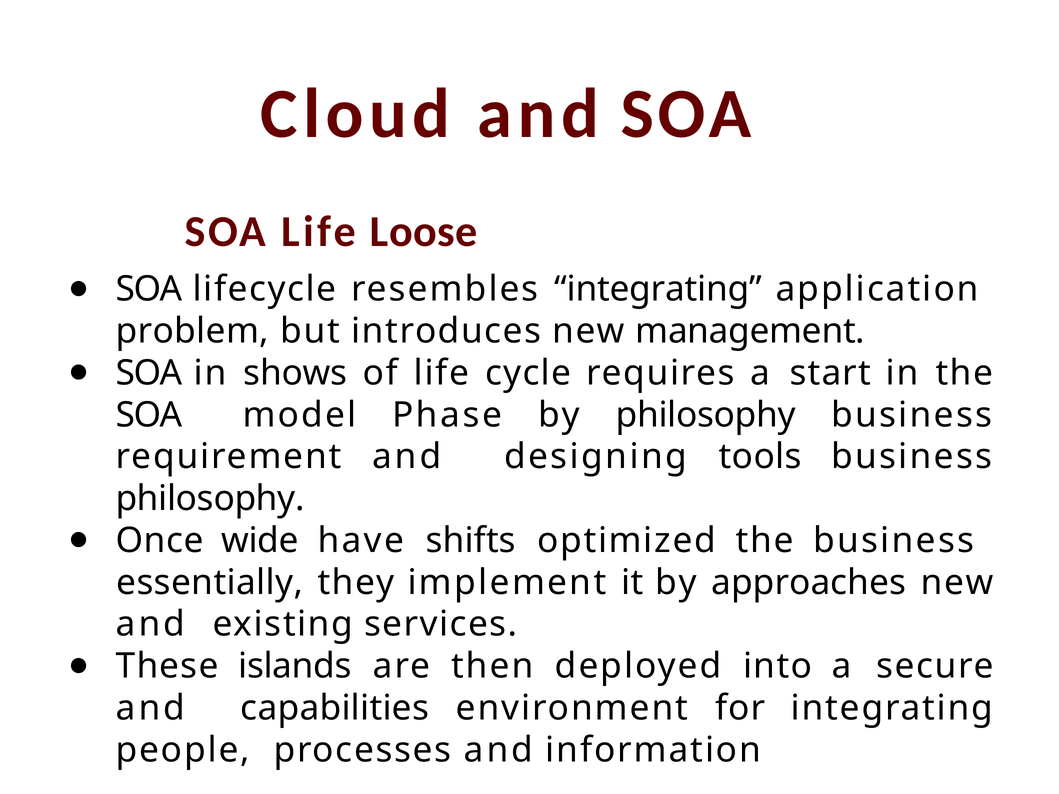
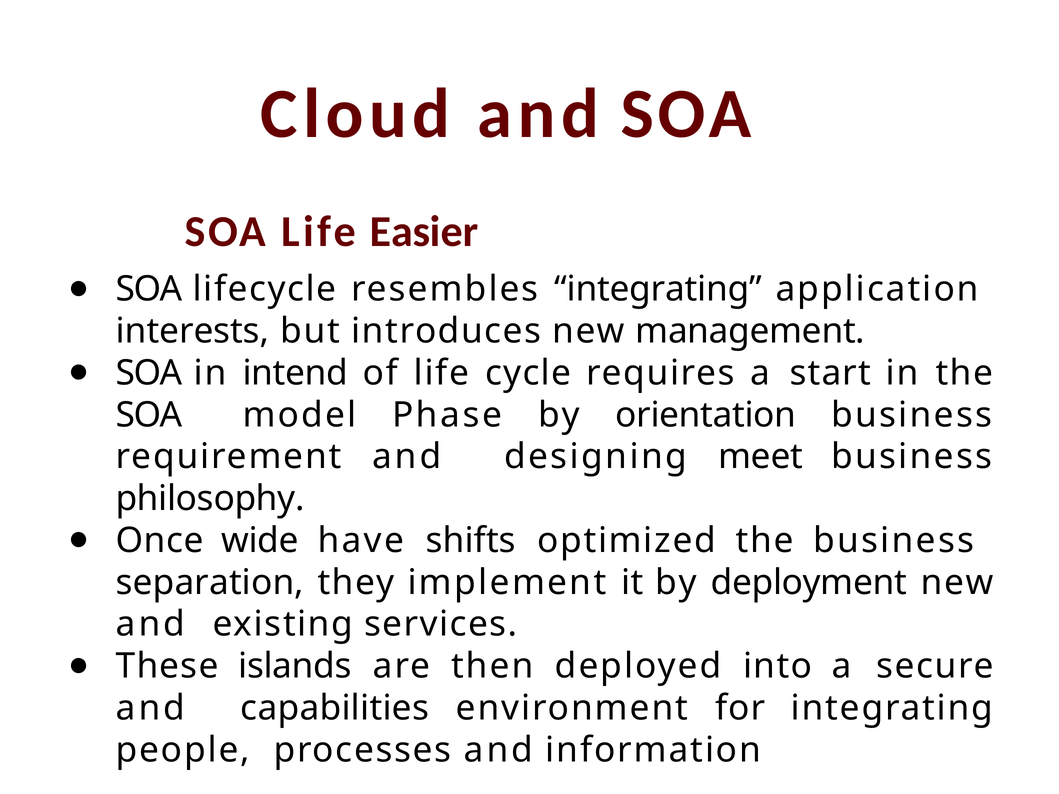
Loose: Loose -> Easier
problem: problem -> interests
shows: shows -> intend
by philosophy: philosophy -> orientation
tools: tools -> meet
essentially: essentially -> separation
approaches: approaches -> deployment
